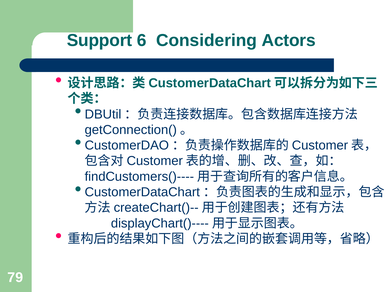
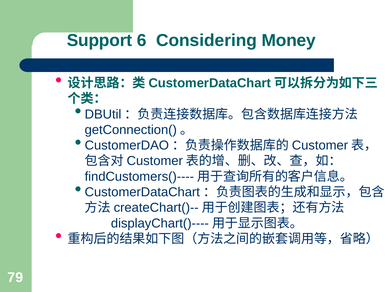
Actors: Actors -> Money
